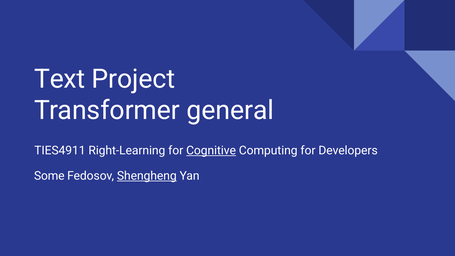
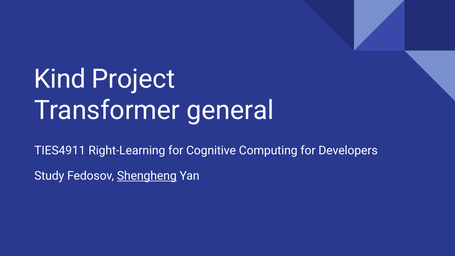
Text: Text -> Kind
Cognitive underline: present -> none
Some: Some -> Study
